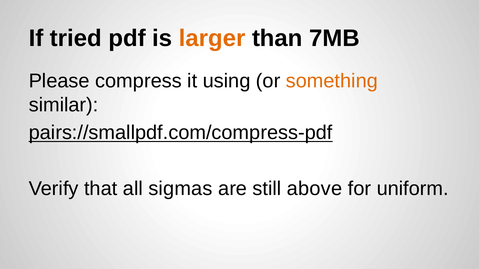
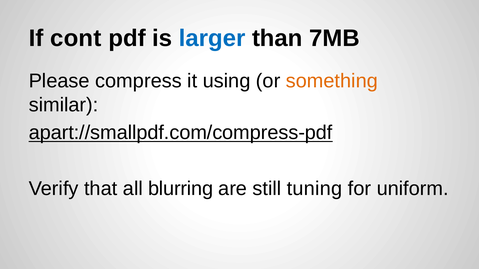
tried: tried -> cont
larger colour: orange -> blue
pairs://smallpdf.com/compress-pdf: pairs://smallpdf.com/compress-pdf -> apart://smallpdf.com/compress-pdf
sigmas: sigmas -> blurring
above: above -> tuning
